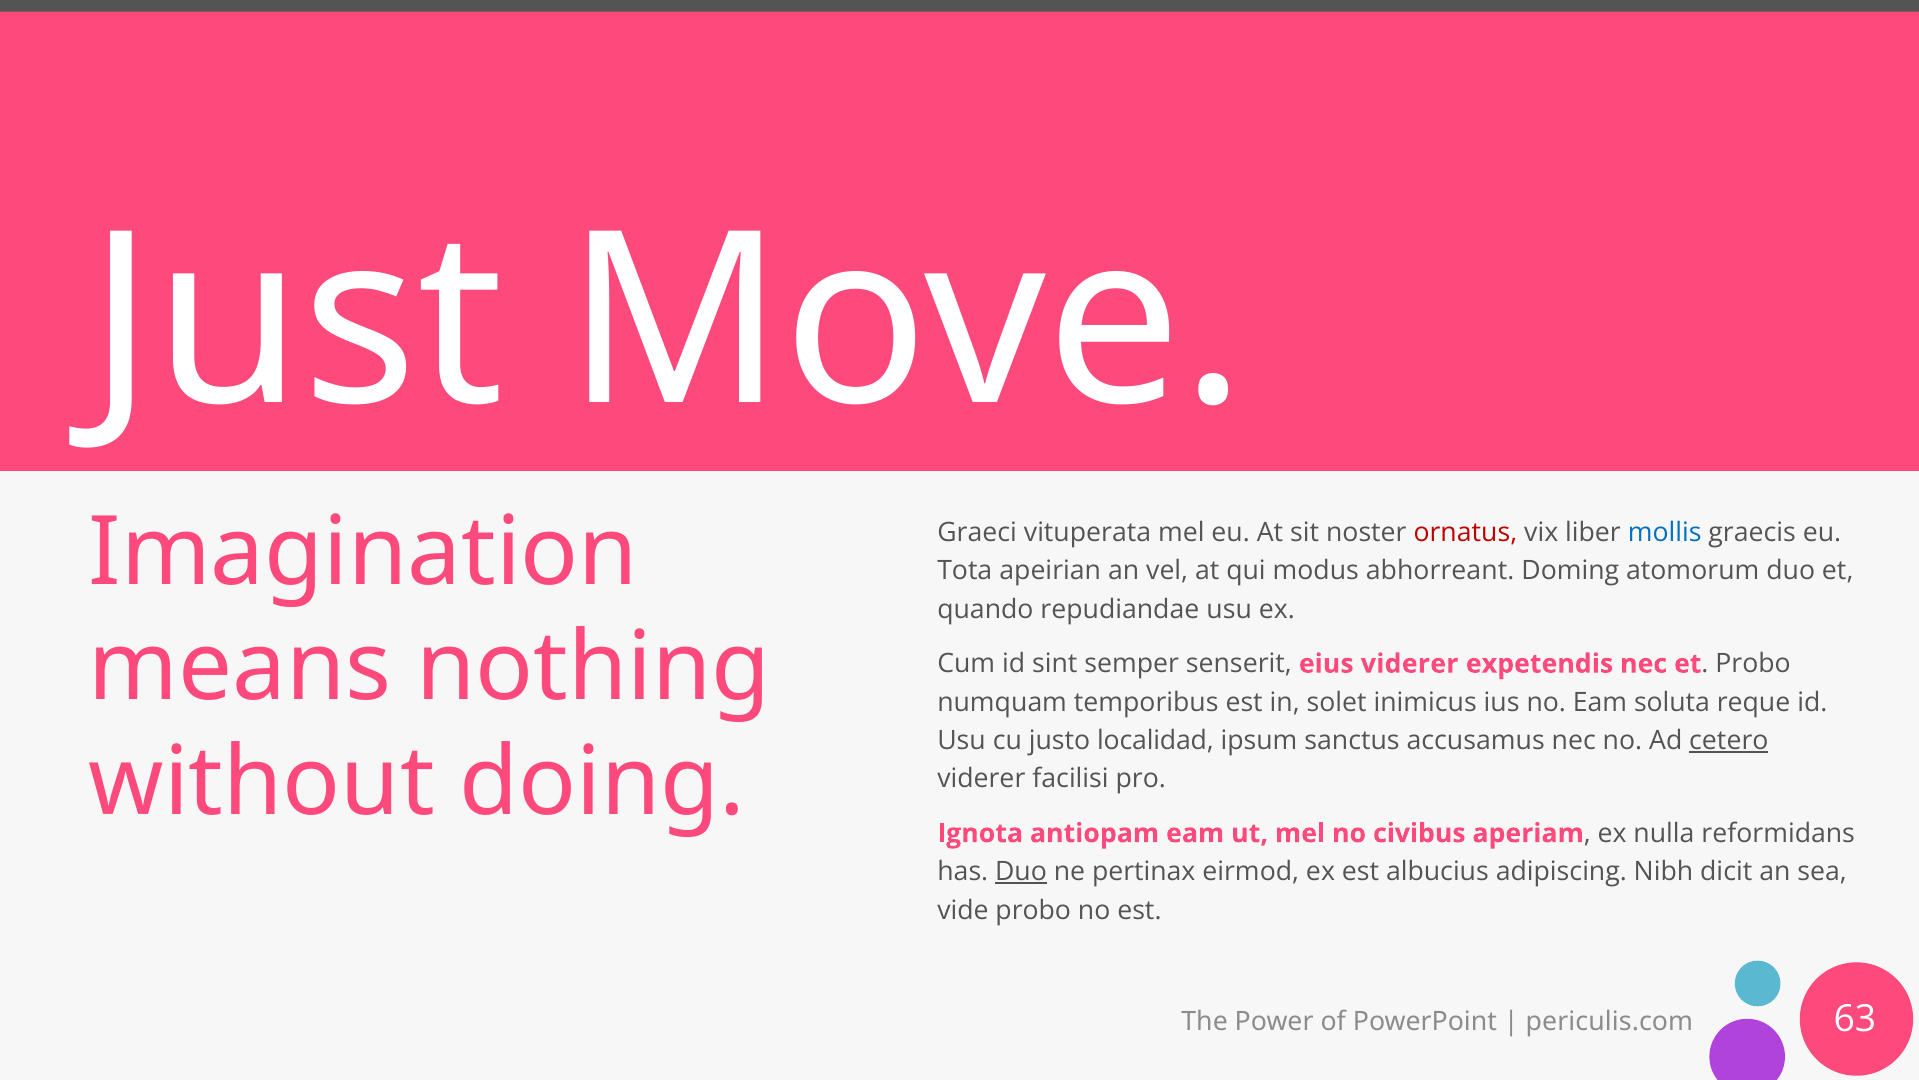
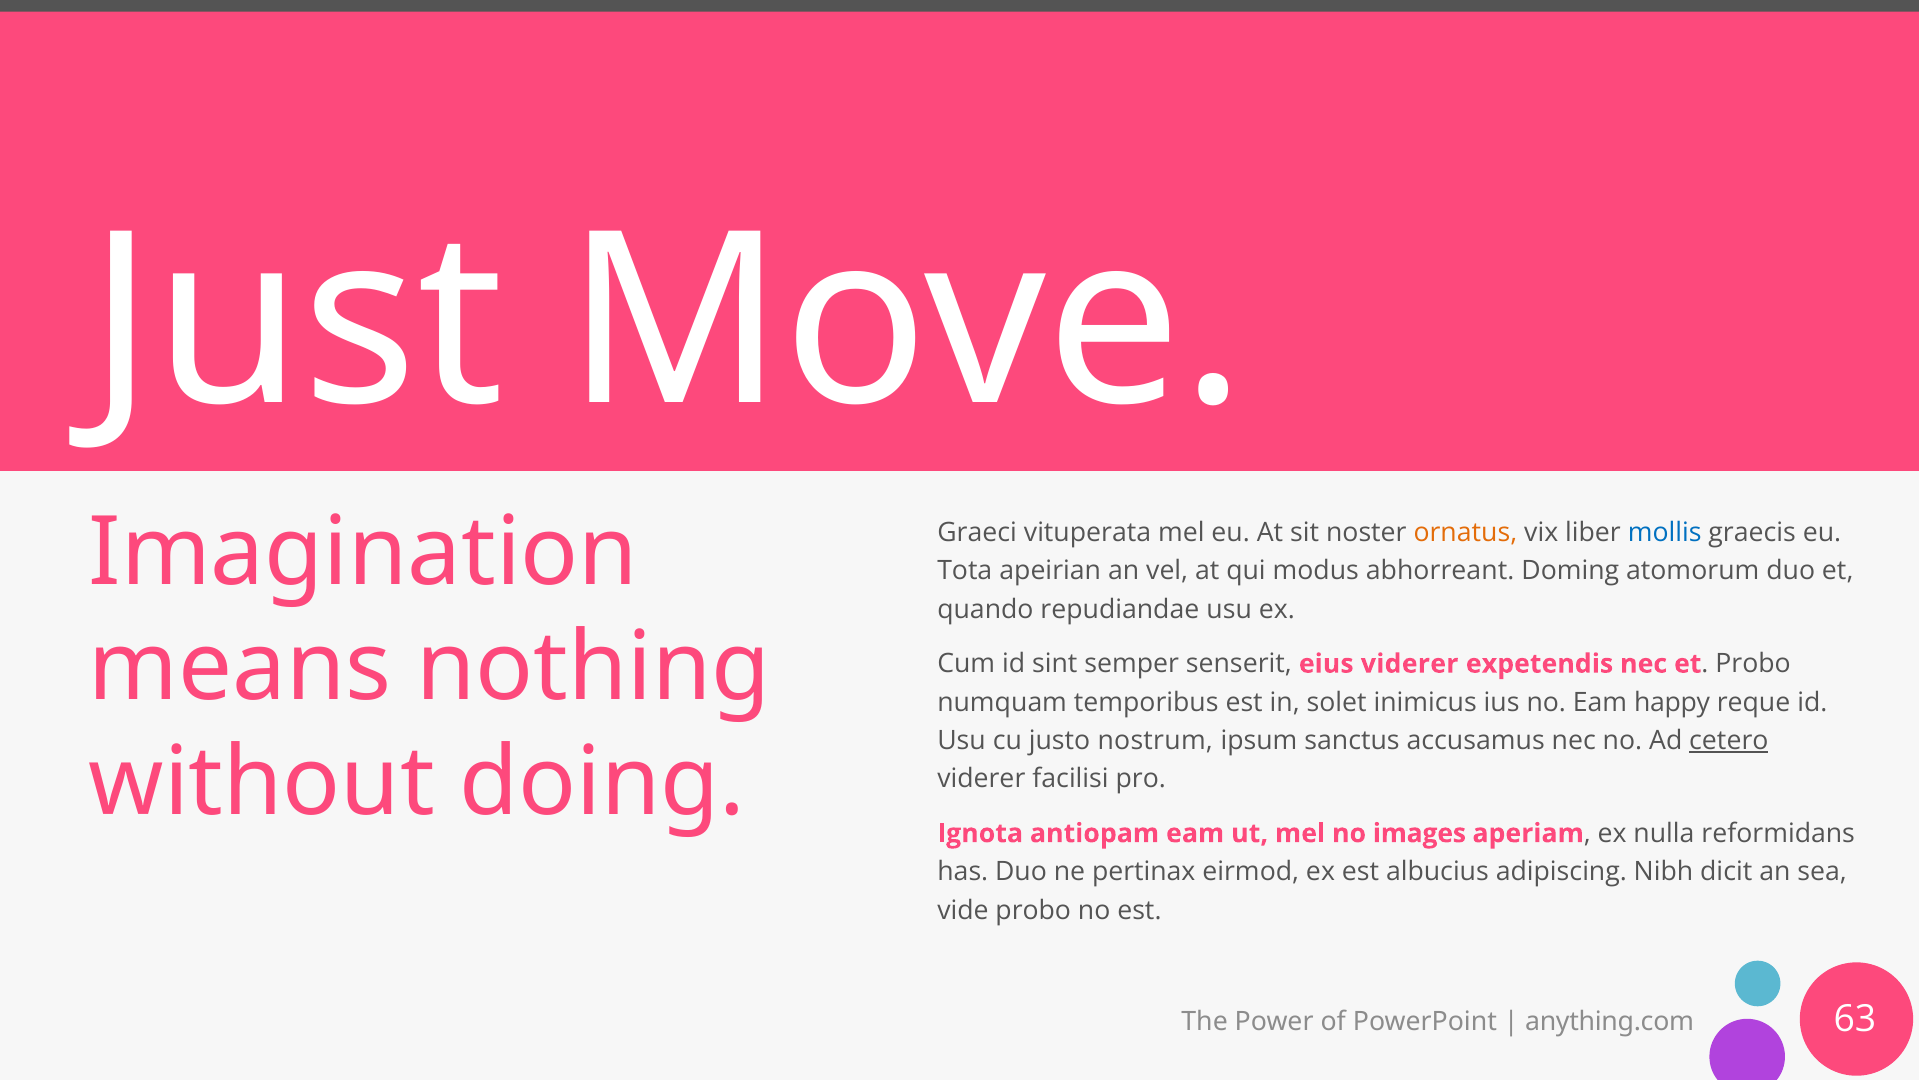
ornatus colour: red -> orange
soluta: soluta -> happy
localidad: localidad -> nostrum
civibus: civibus -> images
Duo at (1021, 871) underline: present -> none
periculis.com: periculis.com -> anything.com
